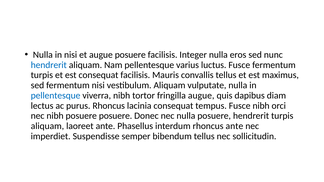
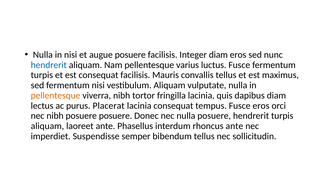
Integer nulla: nulla -> diam
pellentesque at (56, 96) colour: blue -> orange
fringilla augue: augue -> lacinia
purus Rhoncus: Rhoncus -> Placerat
Fusce nibh: nibh -> eros
